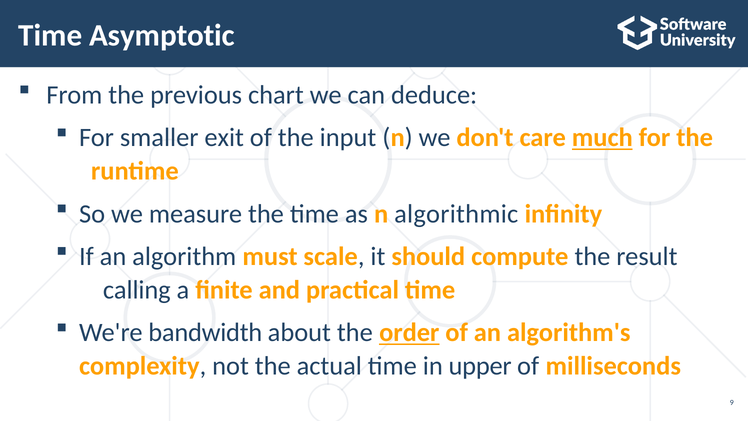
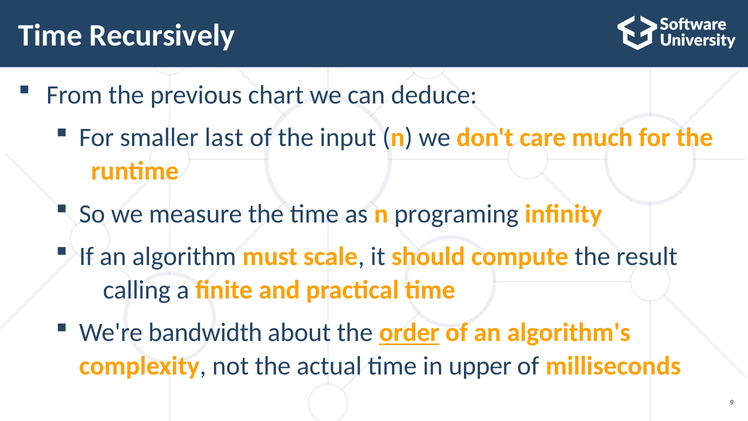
Asymptotic: Asymptotic -> Recursively
exit: exit -> last
much underline: present -> none
algorithmic: algorithmic -> programing
